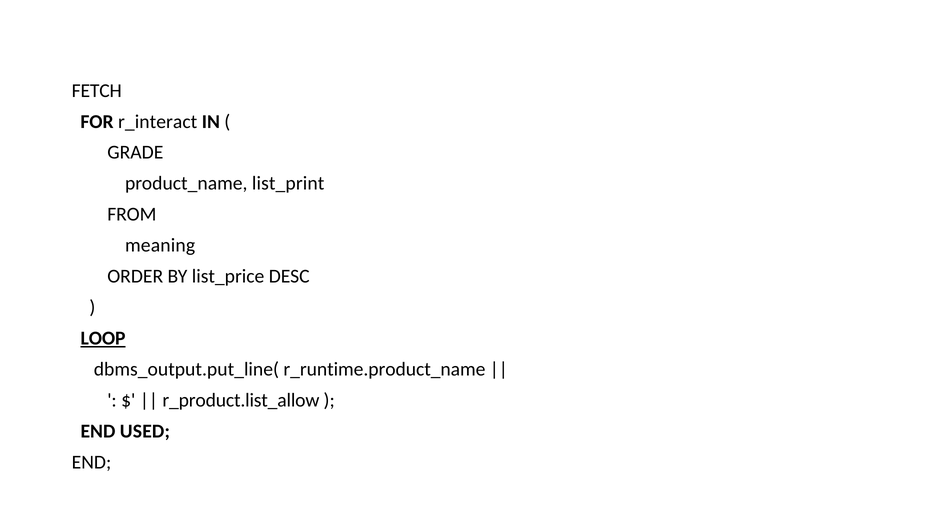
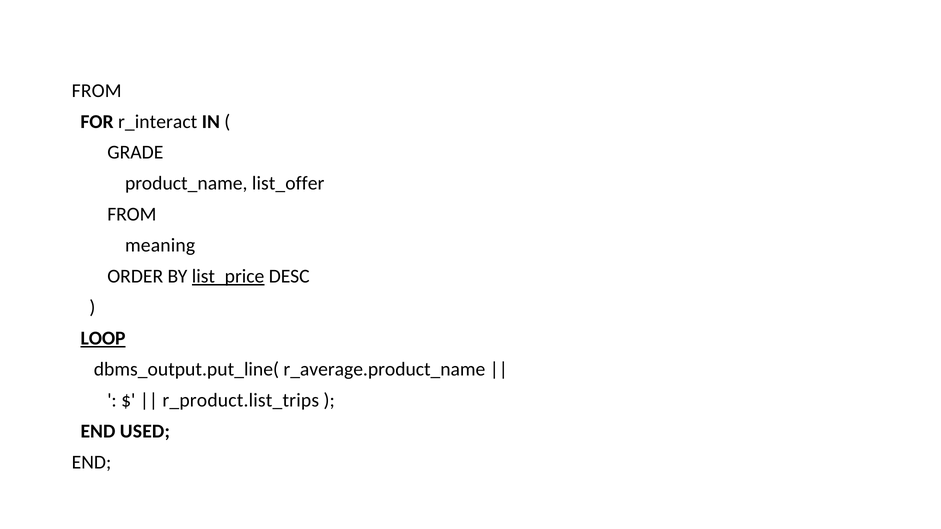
FETCH at (97, 91): FETCH -> FROM
list_print: list_print -> list_offer
list_price underline: none -> present
r_runtime.product_name: r_runtime.product_name -> r_average.product_name
r_product.list_allow: r_product.list_allow -> r_product.list_trips
